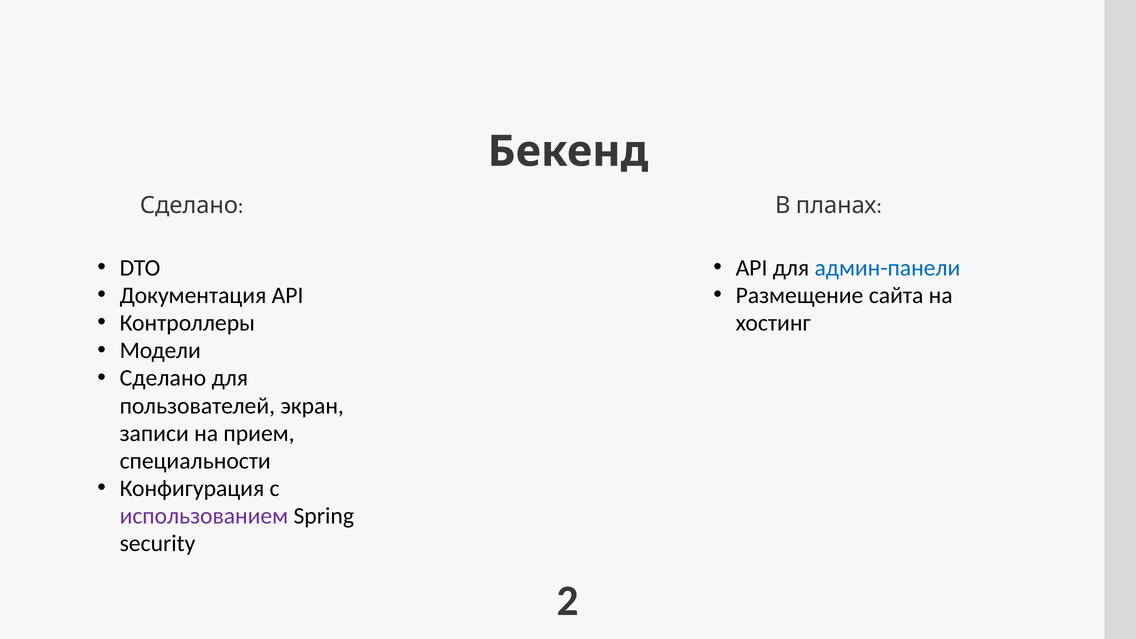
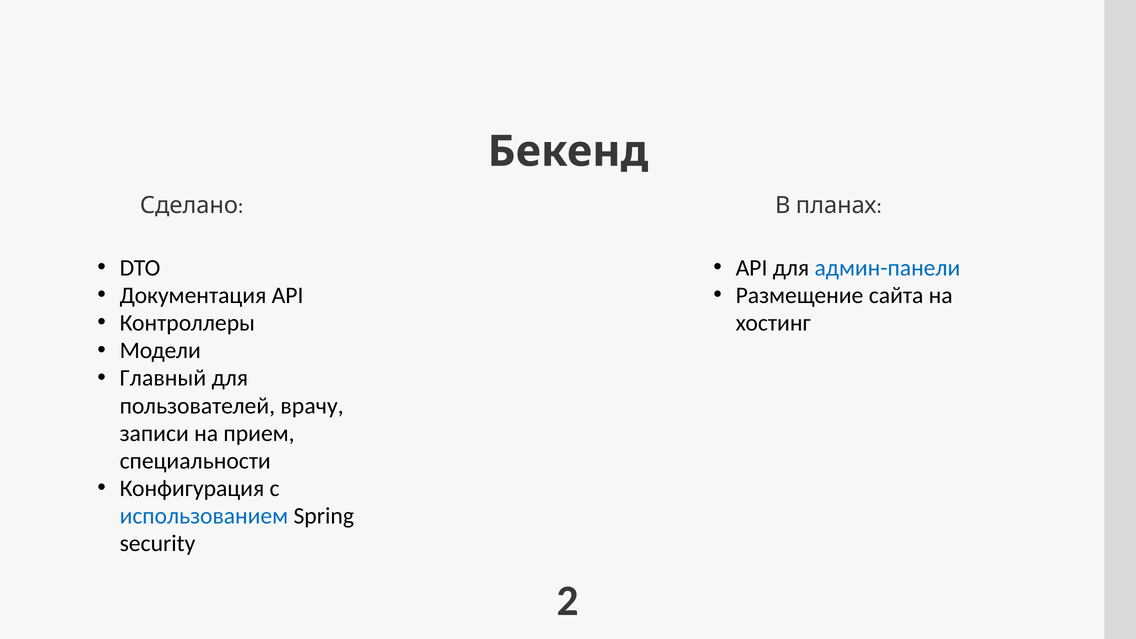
Сделано at (163, 378): Сделано -> Главный
экран: экран -> врачу
использованием colour: purple -> blue
